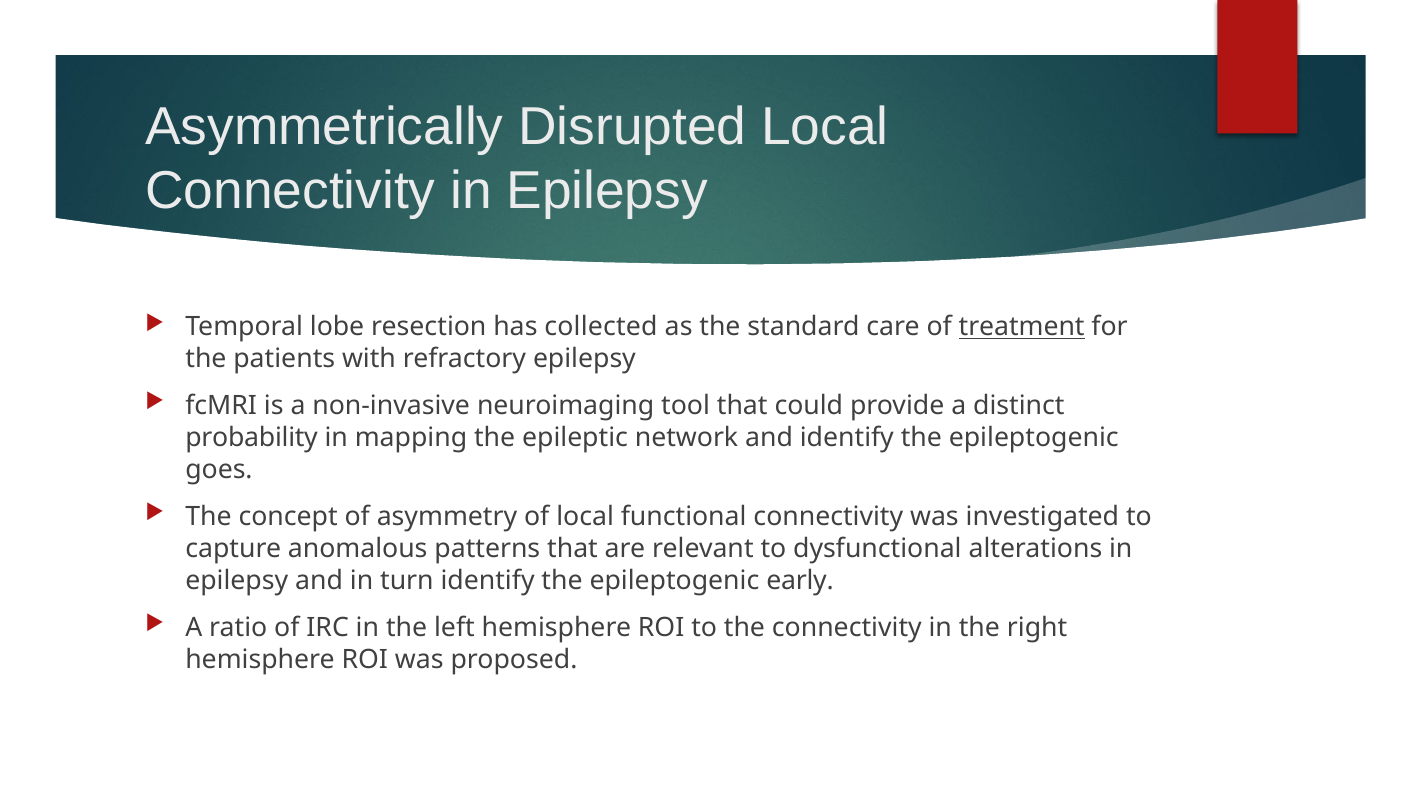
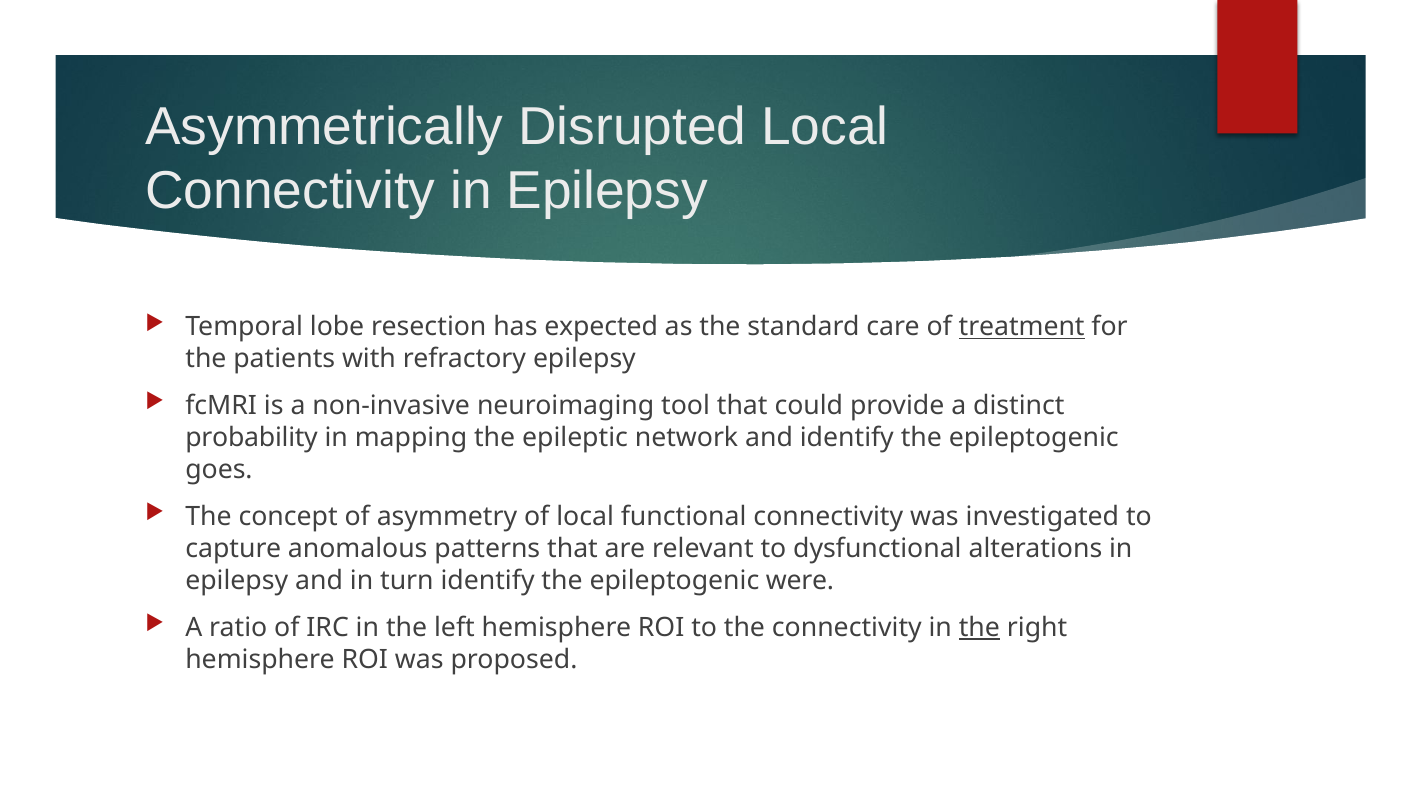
collected: collected -> expected
early: early -> were
the at (979, 627) underline: none -> present
